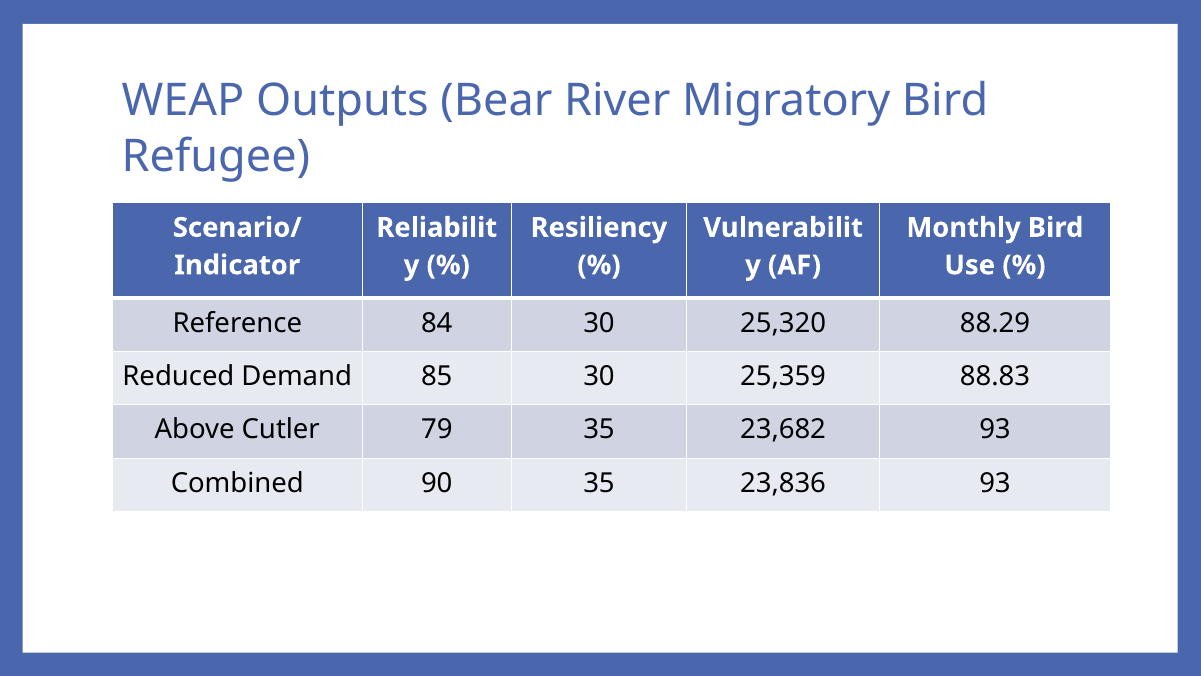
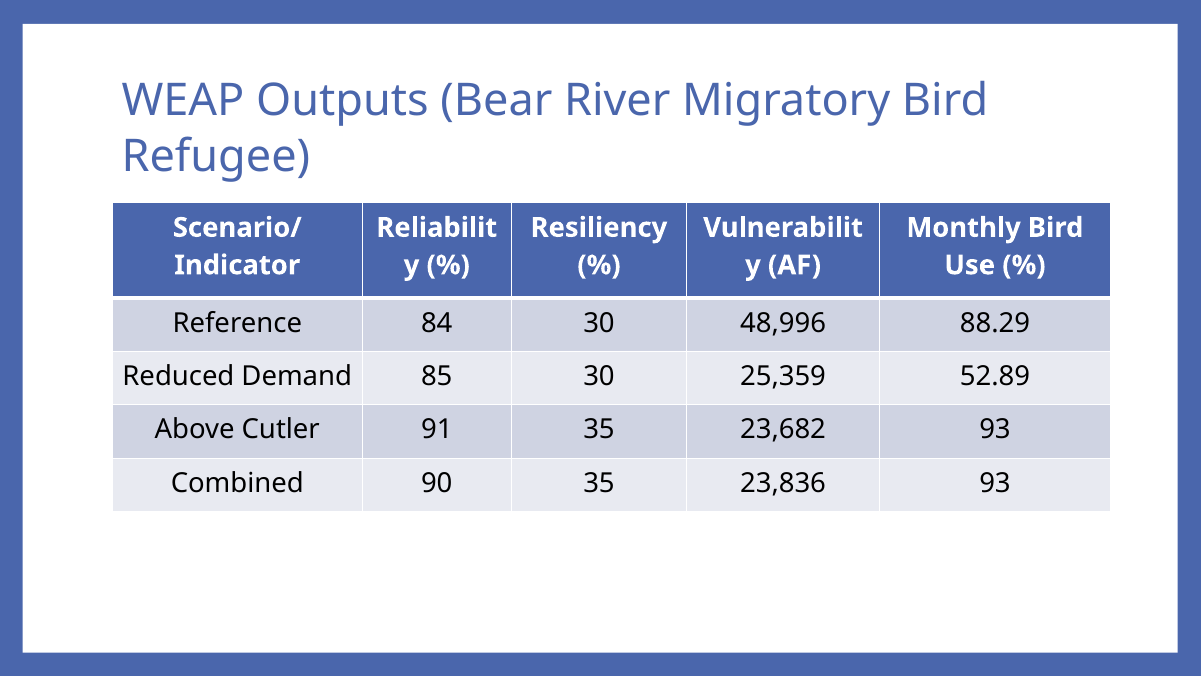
25,320: 25,320 -> 48,996
88.83: 88.83 -> 52.89
79: 79 -> 91
